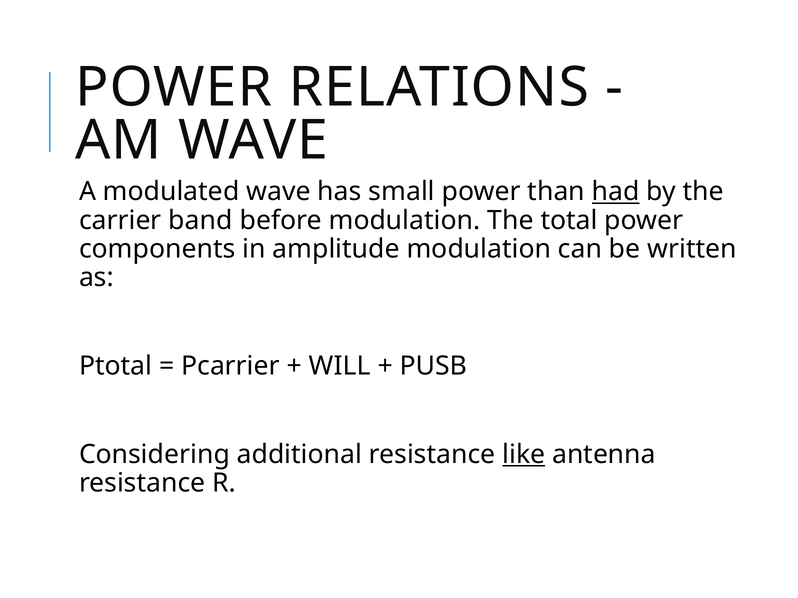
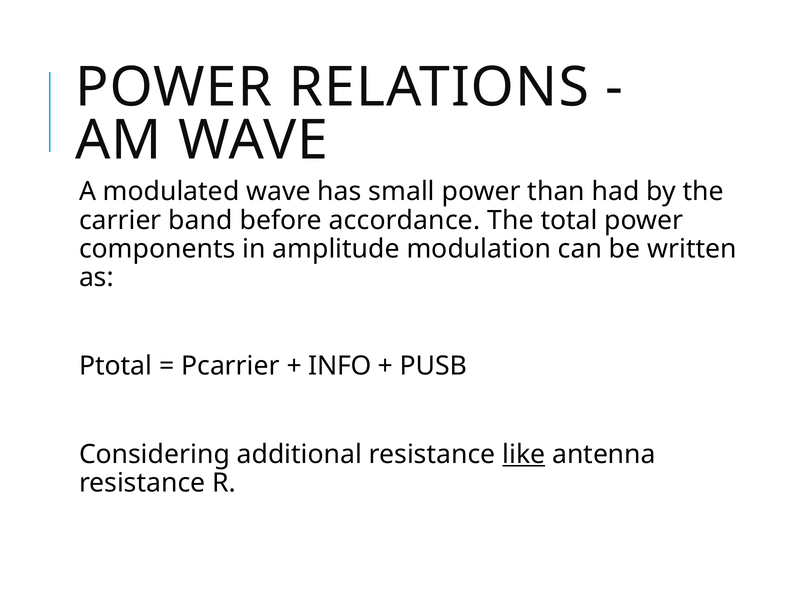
had underline: present -> none
before modulation: modulation -> accordance
WILL: WILL -> INFO
